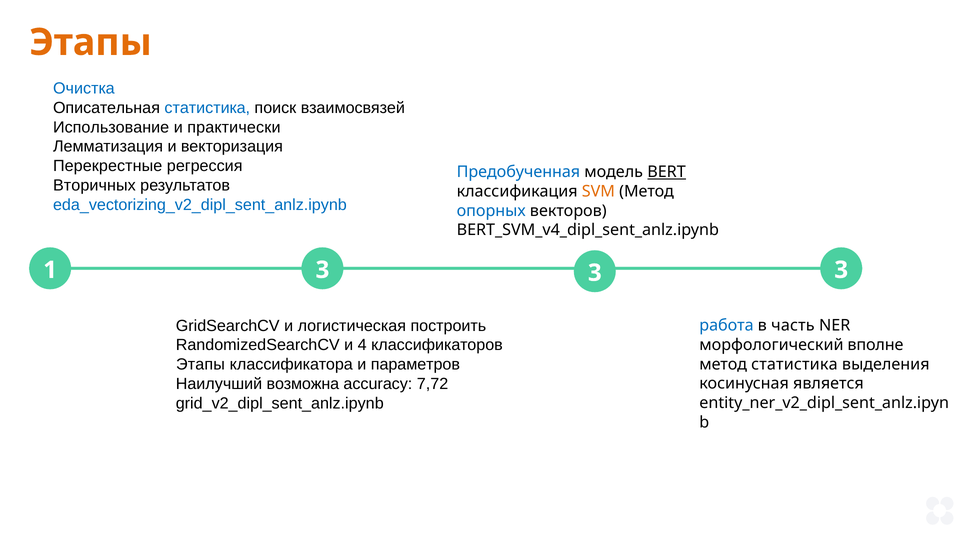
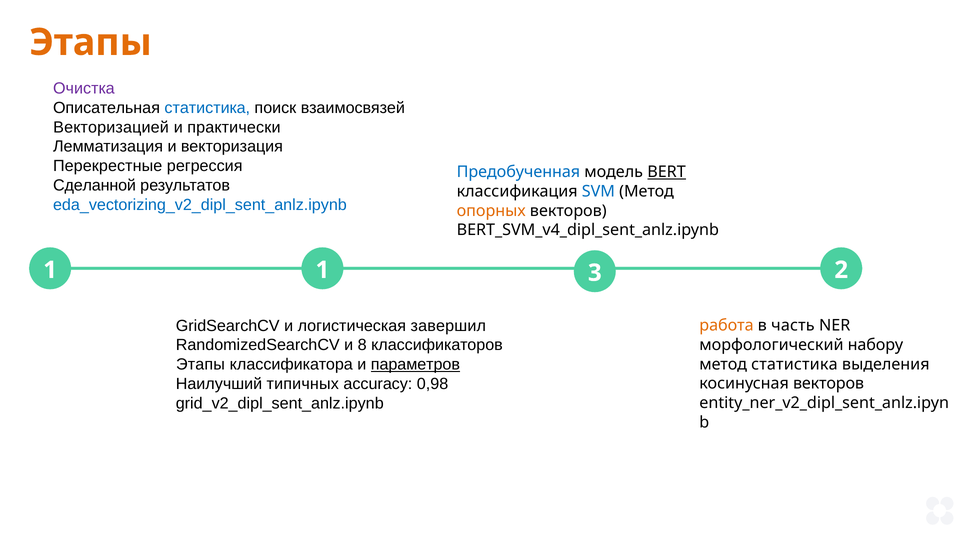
Очистка colour: blue -> purple
Использование: Использование -> Векторизацией
Вторичных: Вторичных -> Сделанной
SVM colour: orange -> blue
опорных colour: blue -> orange
1 3: 3 -> 1
3 at (841, 270): 3 -> 2
построить: построить -> завершил
работа colour: blue -> orange
4: 4 -> 8
вполне: вполне -> набору
параметров underline: none -> present
возможна: возможна -> типичных
7,72: 7,72 -> 0,98
косинусная является: является -> векторов
